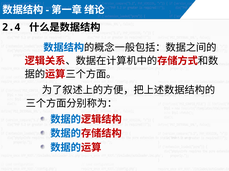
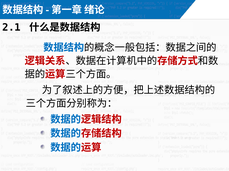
2.4: 2.4 -> 2.1
